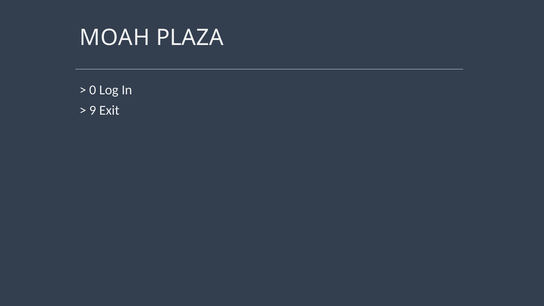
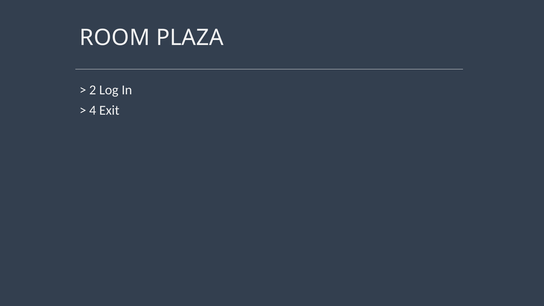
MOAH: MOAH -> ROOM
0: 0 -> 2
9: 9 -> 4
